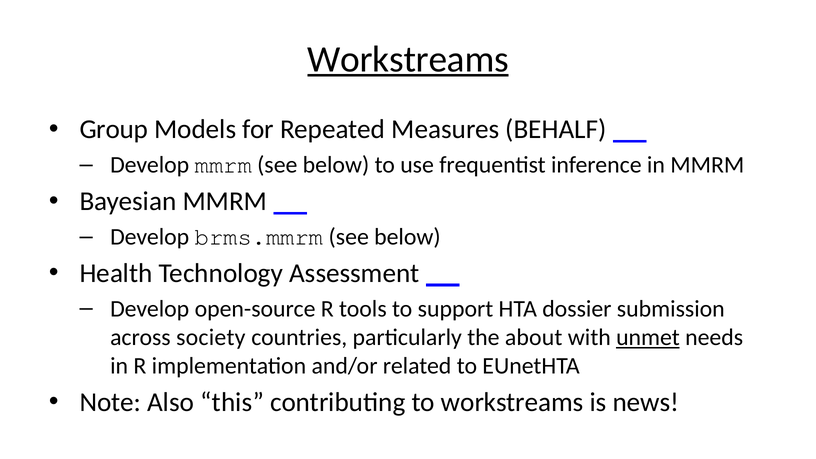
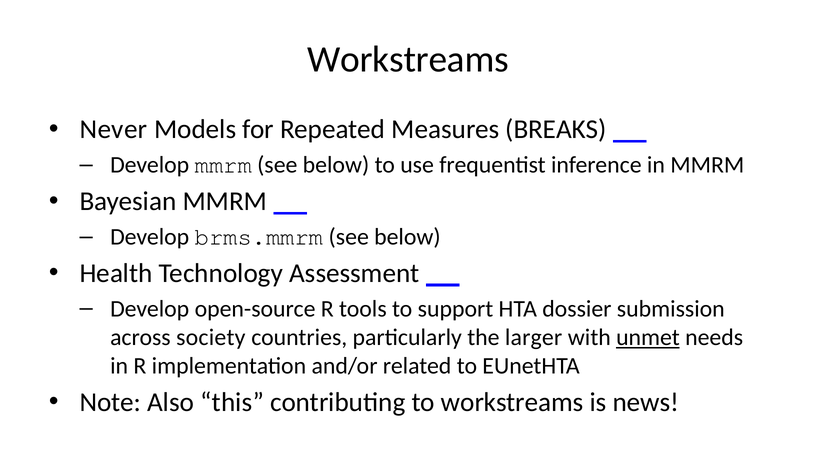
Workstreams at (408, 59) underline: present -> none
Group: Group -> Never
BEHALF: BEHALF -> BREAKS
about: about -> larger
